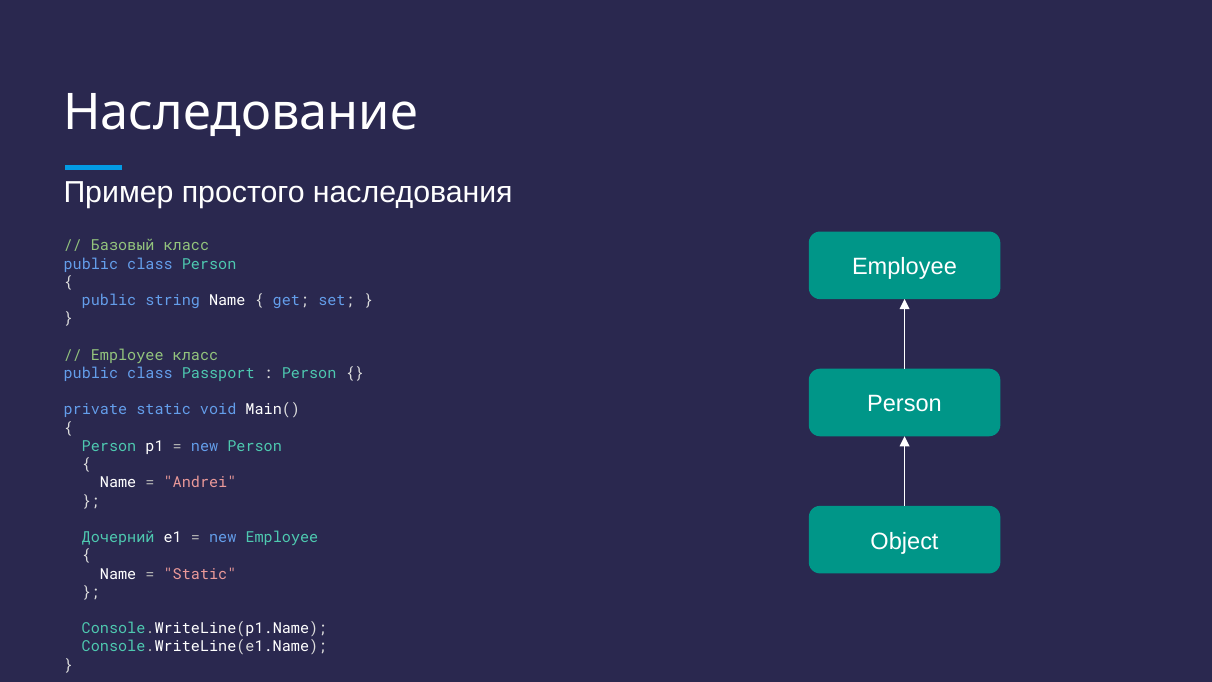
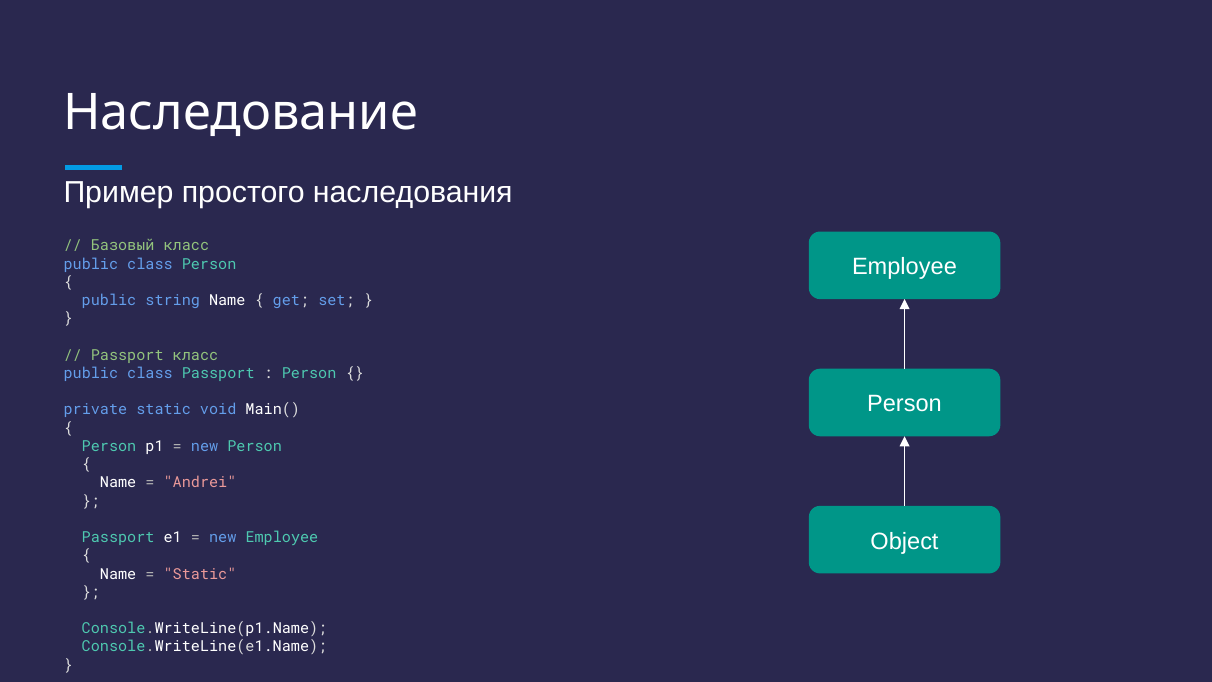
Employee at (127, 355): Employee -> Passport
Дочерний at (118, 537): Дочерний -> Passport
